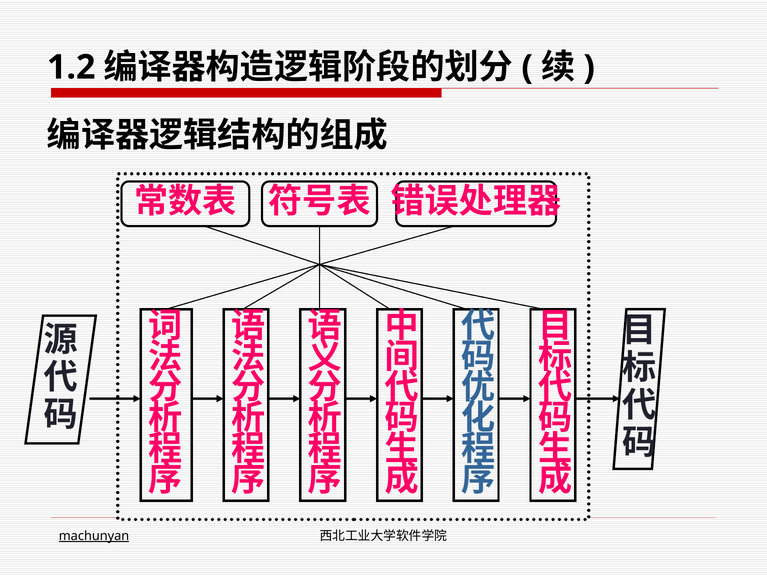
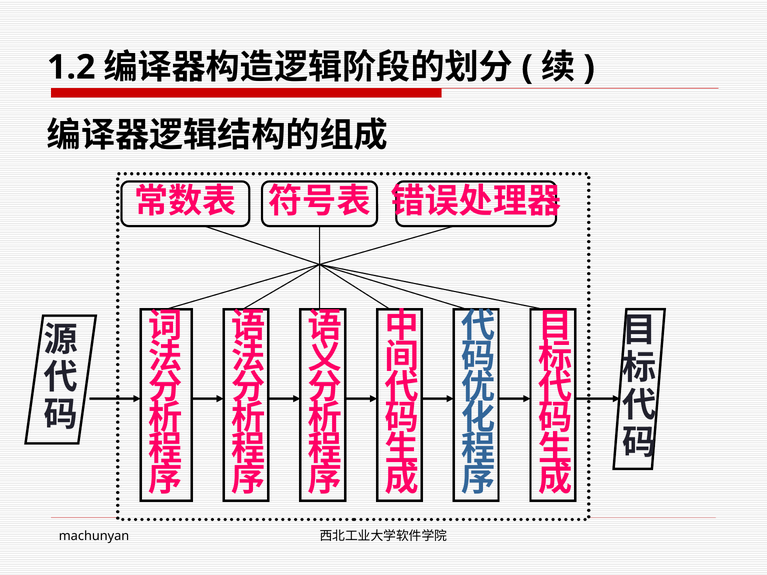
machunyan underline: present -> none
